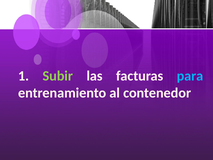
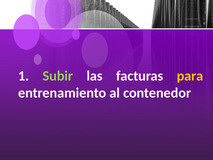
para colour: light blue -> yellow
